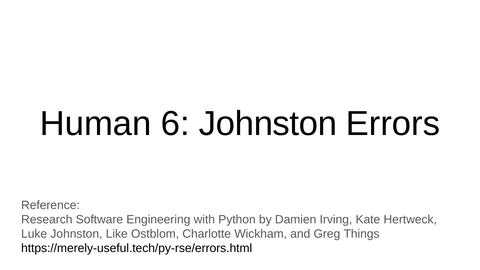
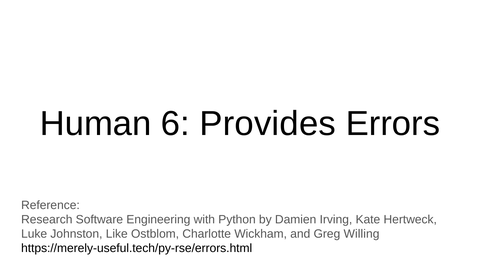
6 Johnston: Johnston -> Provides
Things: Things -> Willing
